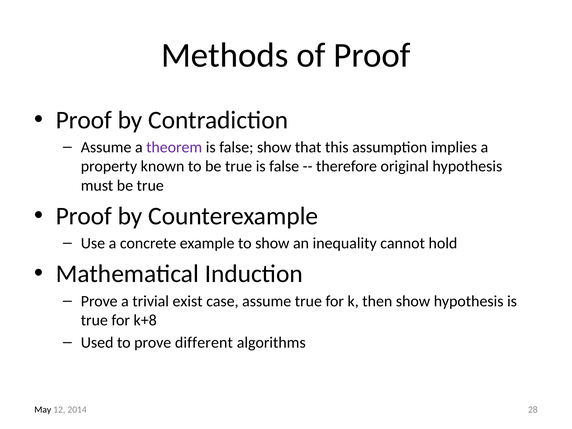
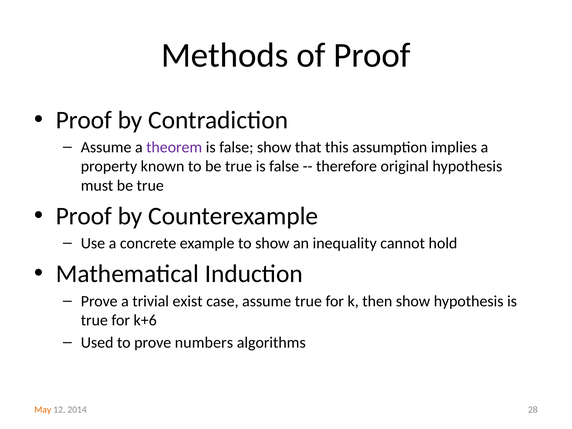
k+8: k+8 -> k+6
different: different -> numbers
May colour: black -> orange
